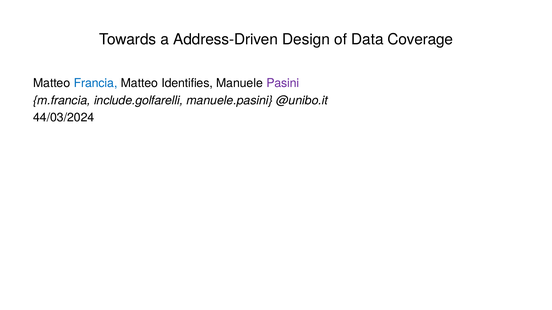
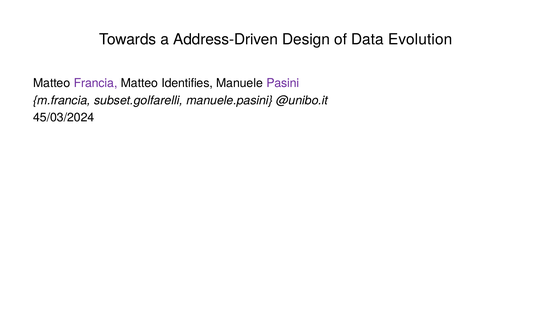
Coverage: Coverage -> Evolution
Francia colour: blue -> purple
include.golfarelli: include.golfarelli -> subset.golfarelli
44/03/2024: 44/03/2024 -> 45/03/2024
